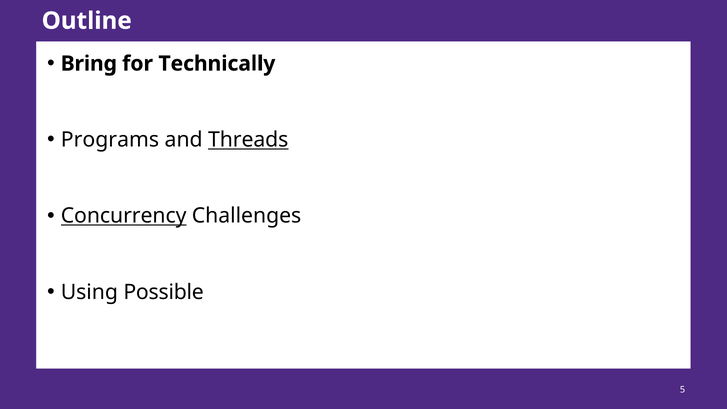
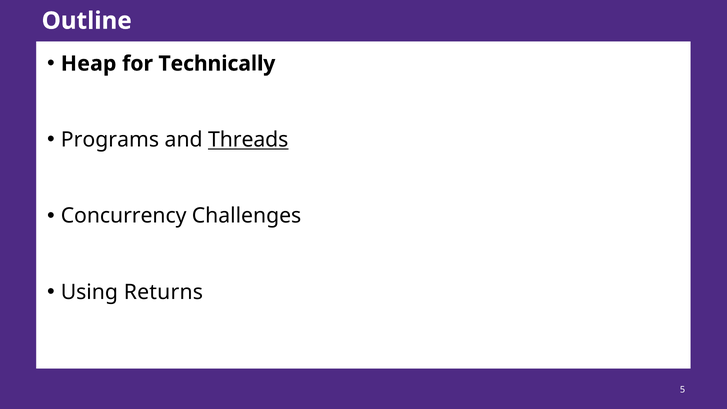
Bring: Bring -> Heap
Concurrency underline: present -> none
Possible: Possible -> Returns
